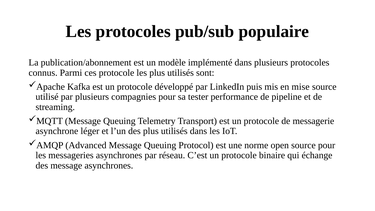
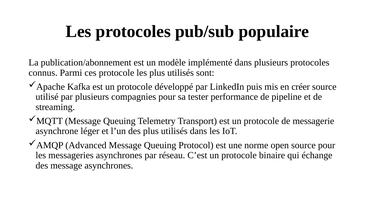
mise: mise -> créer
